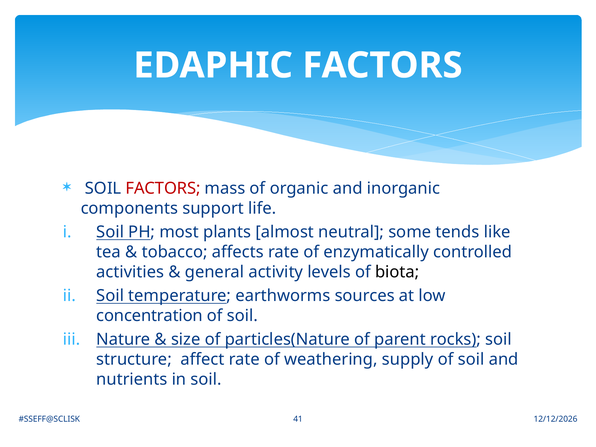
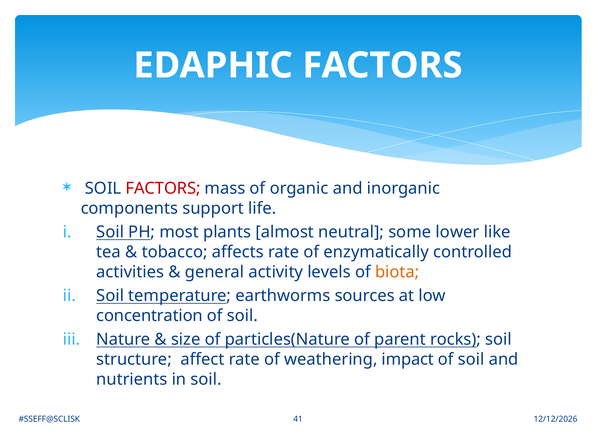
tends: tends -> lower
biota colour: black -> orange
supply: supply -> impact
